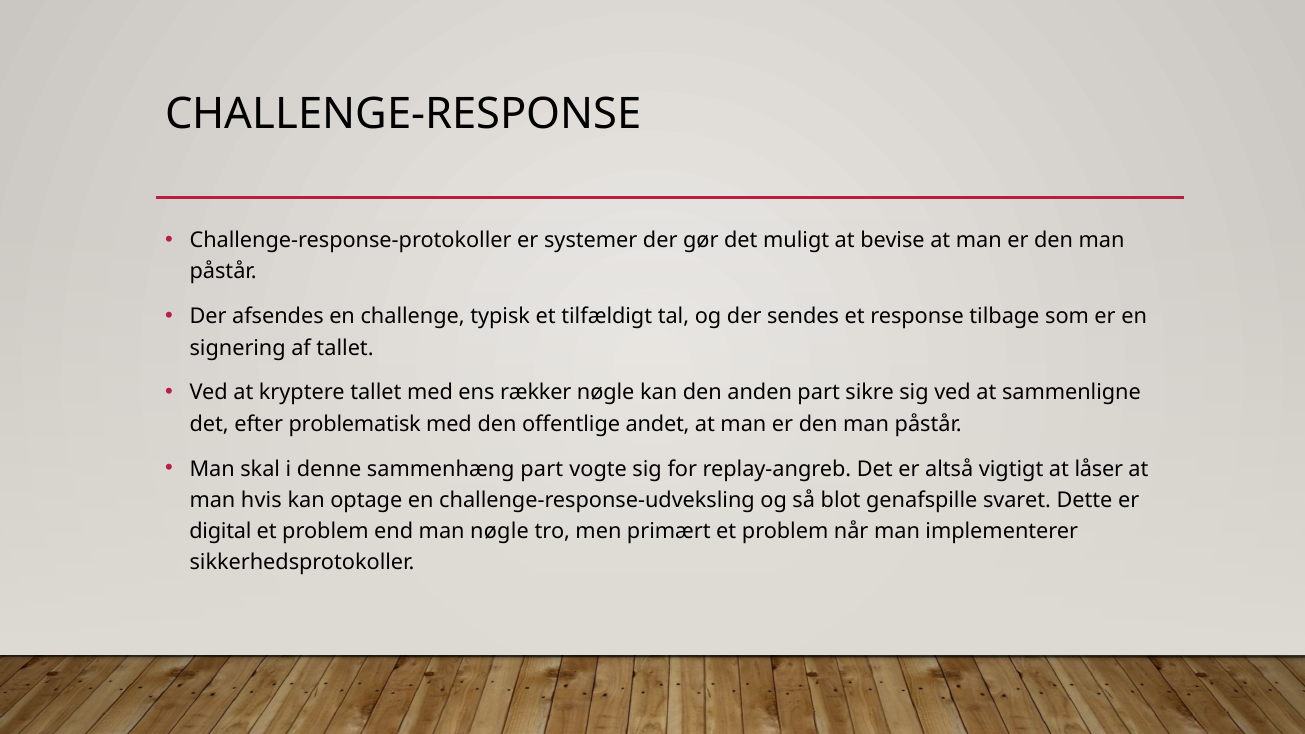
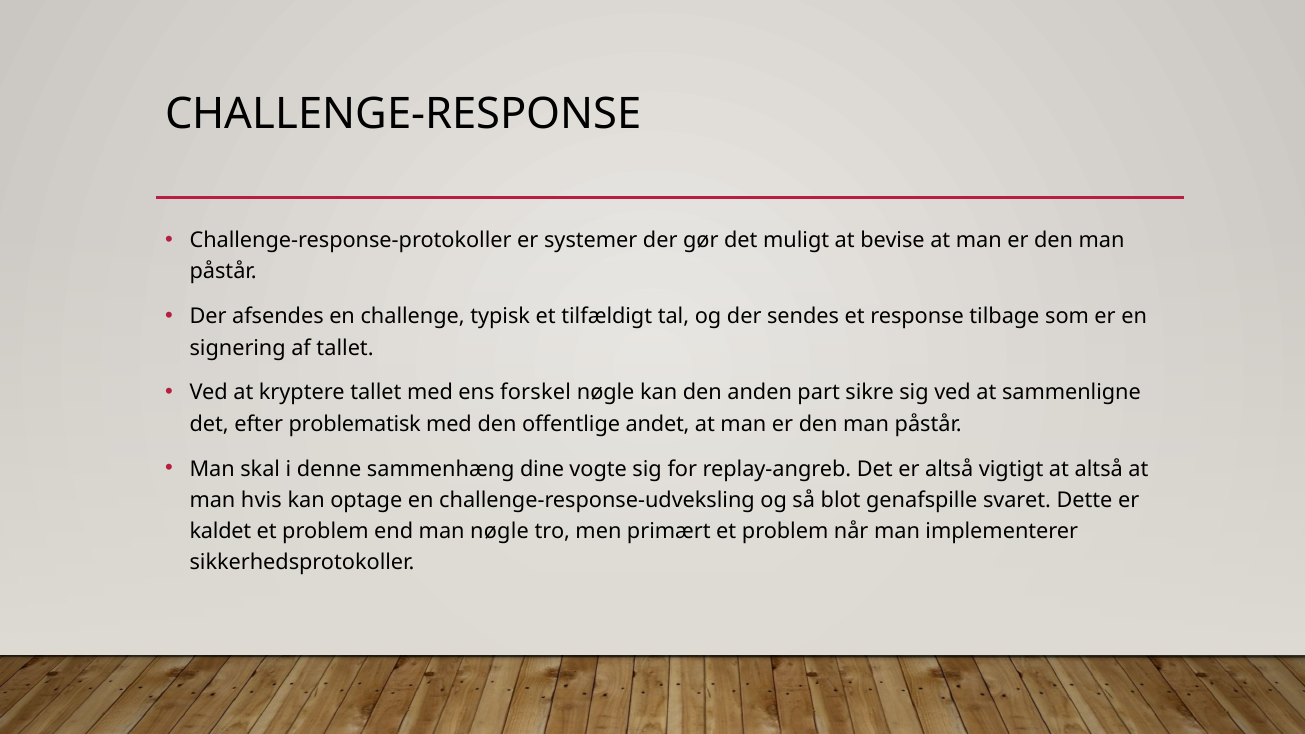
rækker: rækker -> forskel
sammenhæng part: part -> dine
at låser: låser -> altså
digital: digital -> kaldet
